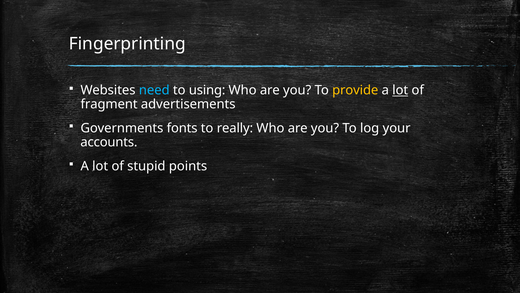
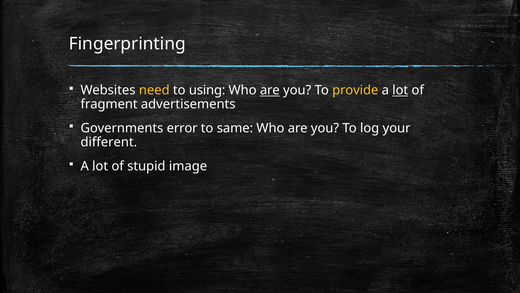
need colour: light blue -> yellow
are at (270, 90) underline: none -> present
fonts: fonts -> error
really: really -> same
accounts: accounts -> different
points: points -> image
